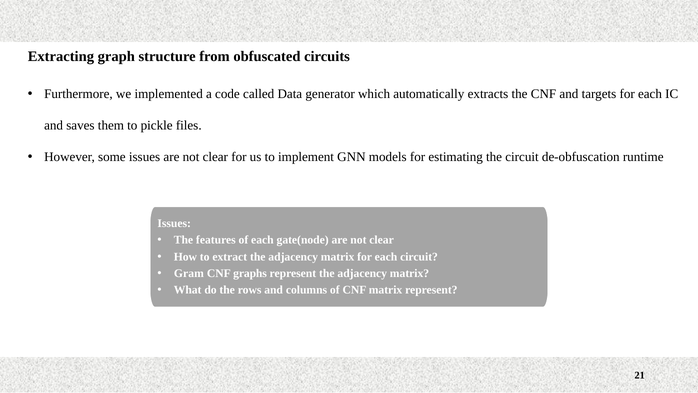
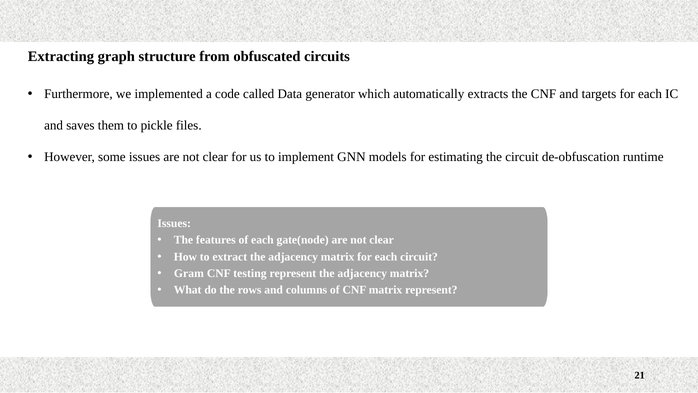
graphs: graphs -> testing
